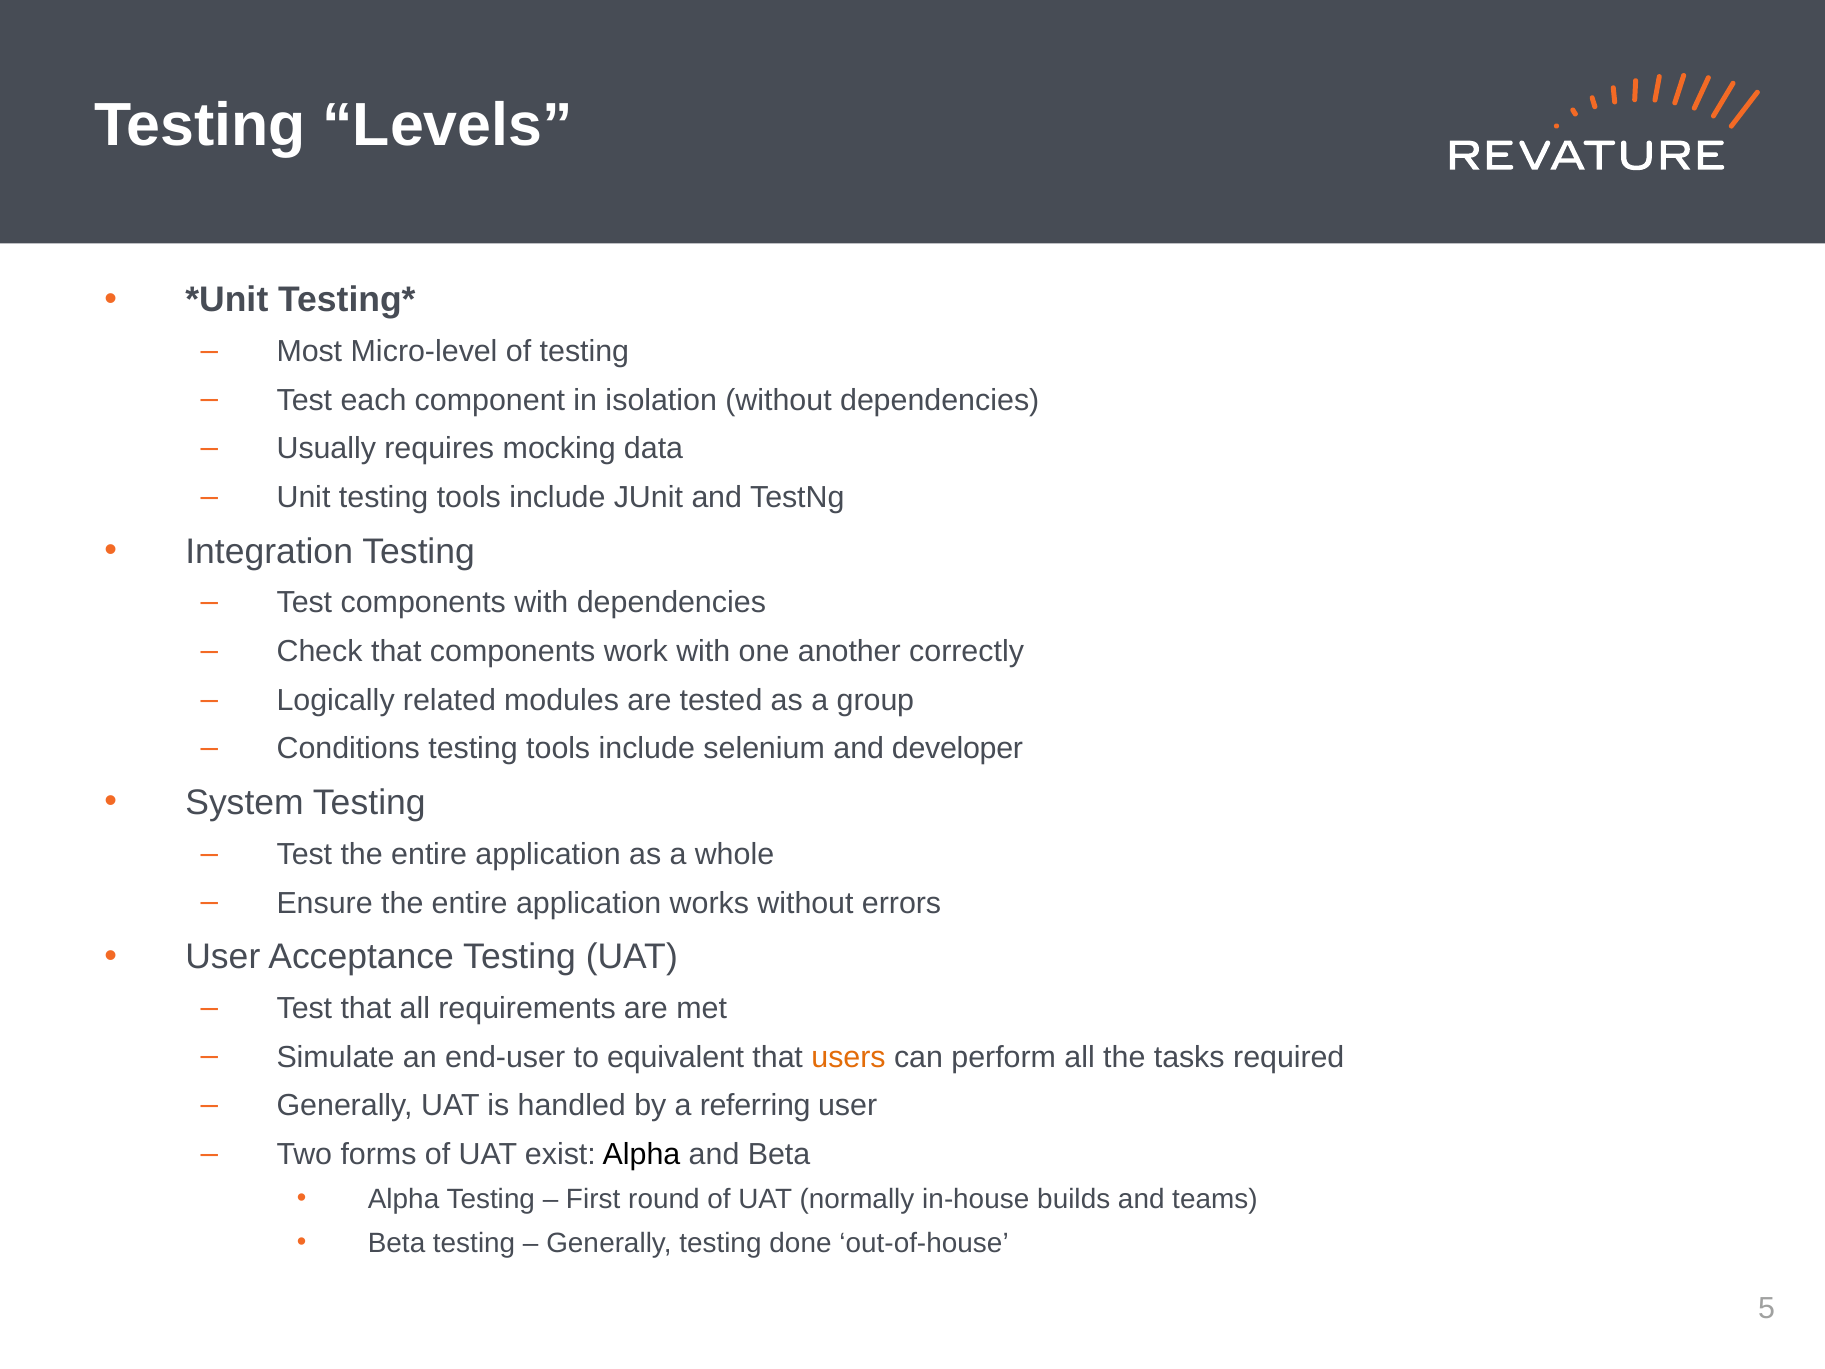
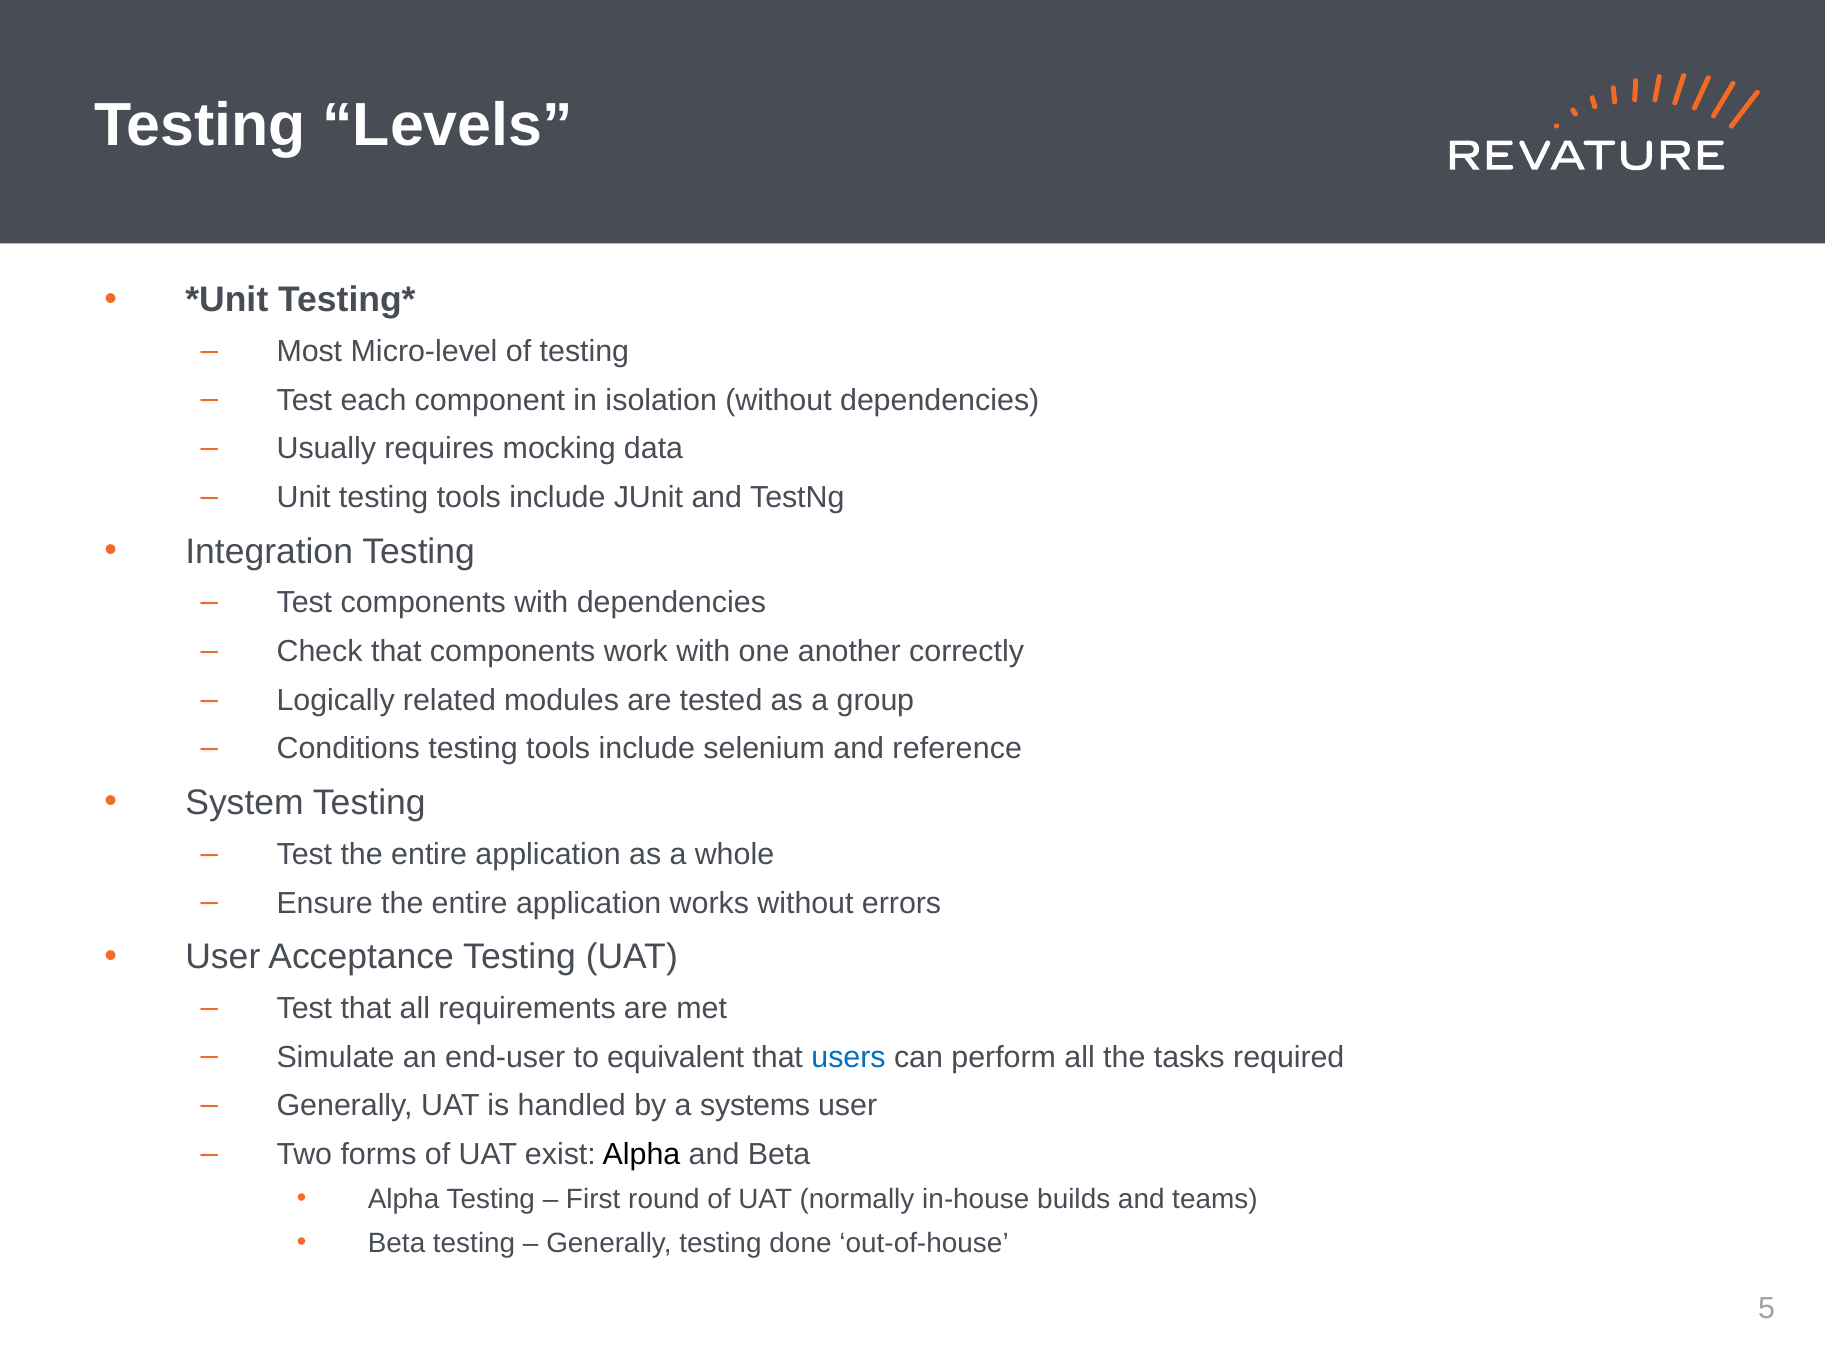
developer: developer -> reference
users colour: orange -> blue
referring: referring -> systems
